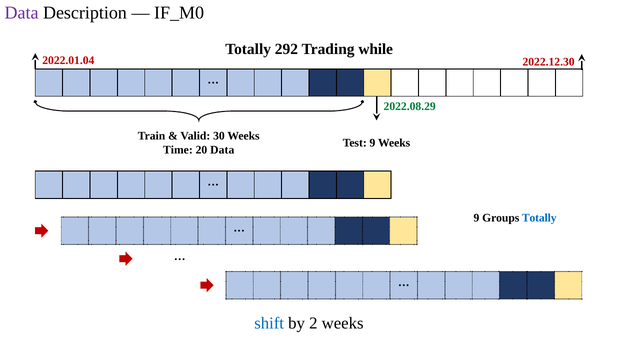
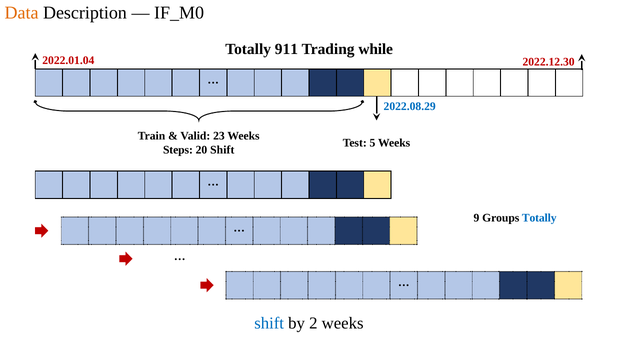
Data at (22, 13) colour: purple -> orange
292: 292 -> 911
2022.08.29 colour: green -> blue
30: 30 -> 23
Test 9: 9 -> 5
Time: Time -> Steps
20 Data: Data -> Shift
